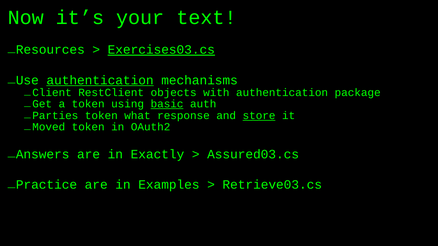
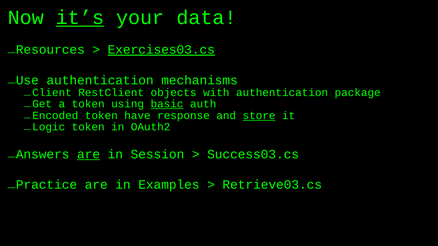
it’s underline: none -> present
text: text -> data
authentication at (100, 80) underline: present -> none
Parties: Parties -> Encoded
what: what -> have
Moved: Moved -> Logic
are at (89, 154) underline: none -> present
Exactly: Exactly -> Session
Assured03.cs: Assured03.cs -> Success03.cs
